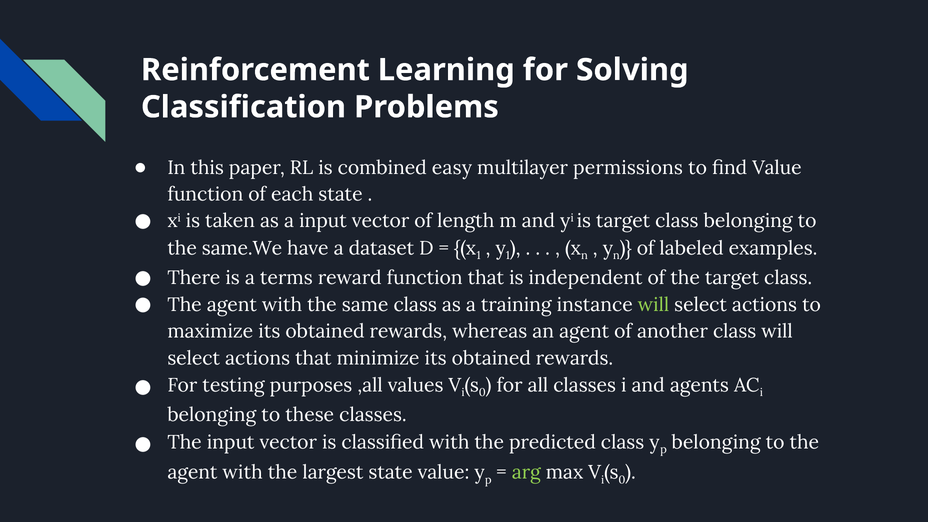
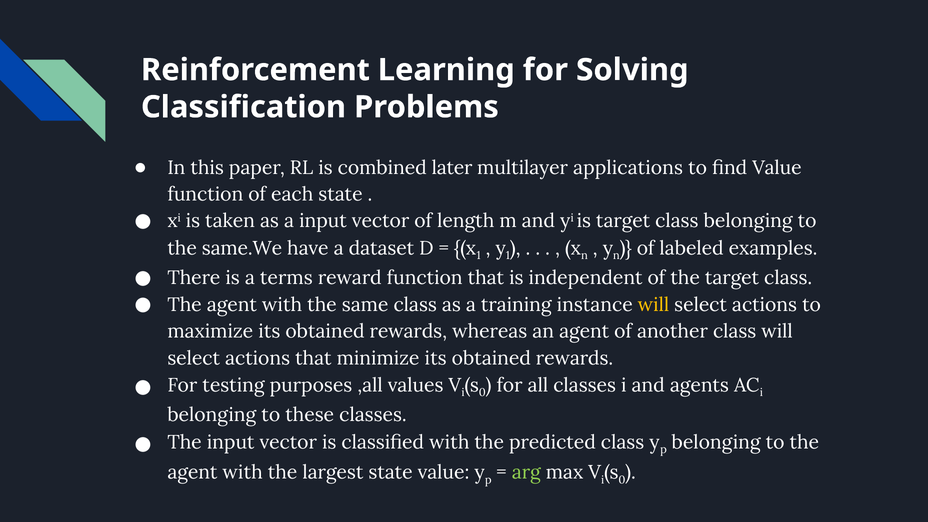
easy: easy -> later
permissions: permissions -> applications
will at (653, 305) colour: light green -> yellow
